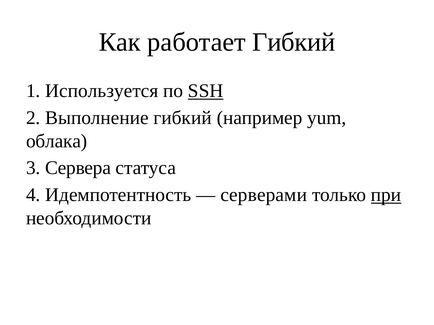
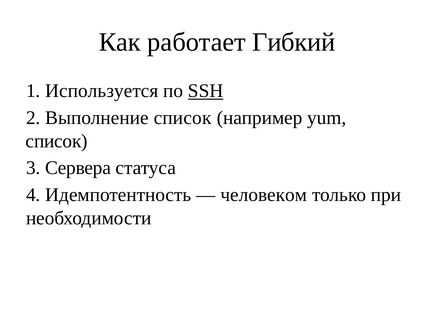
Выполнение гибкий: гибкий -> список
облака at (57, 141): облака -> список
серверами: серверами -> человеком
при underline: present -> none
